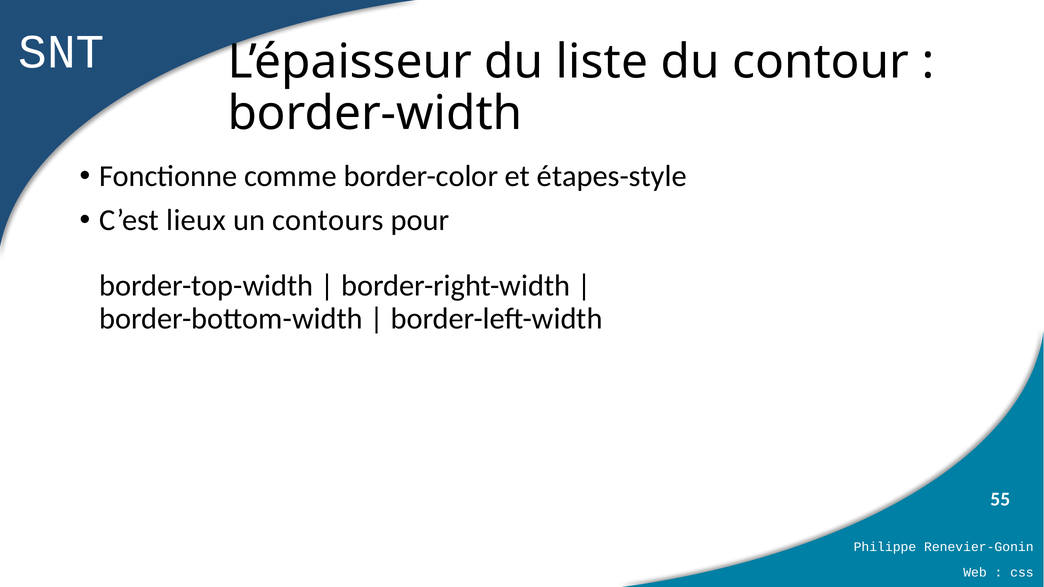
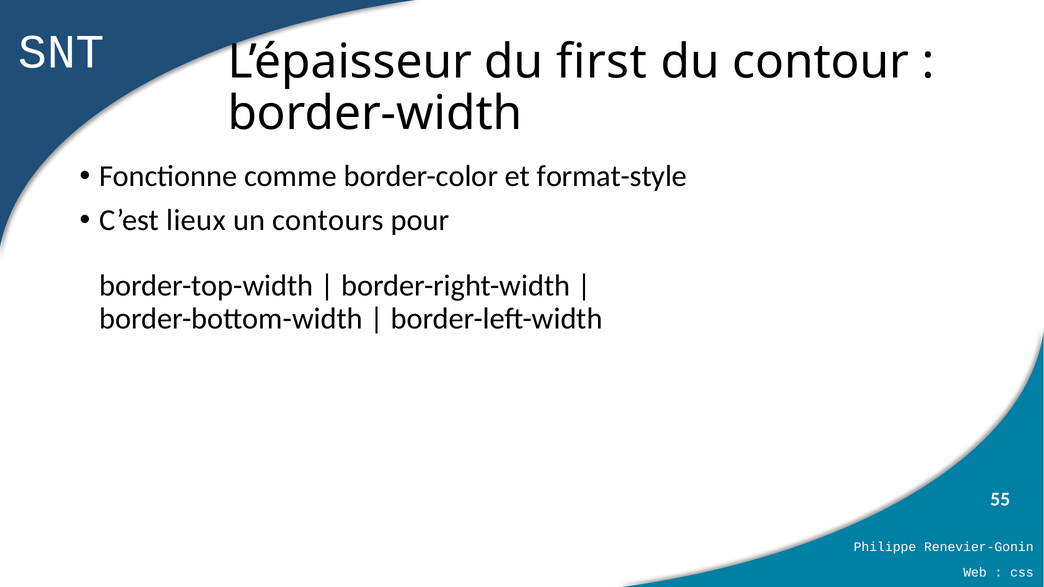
liste: liste -> first
étapes-style: étapes-style -> format-style
